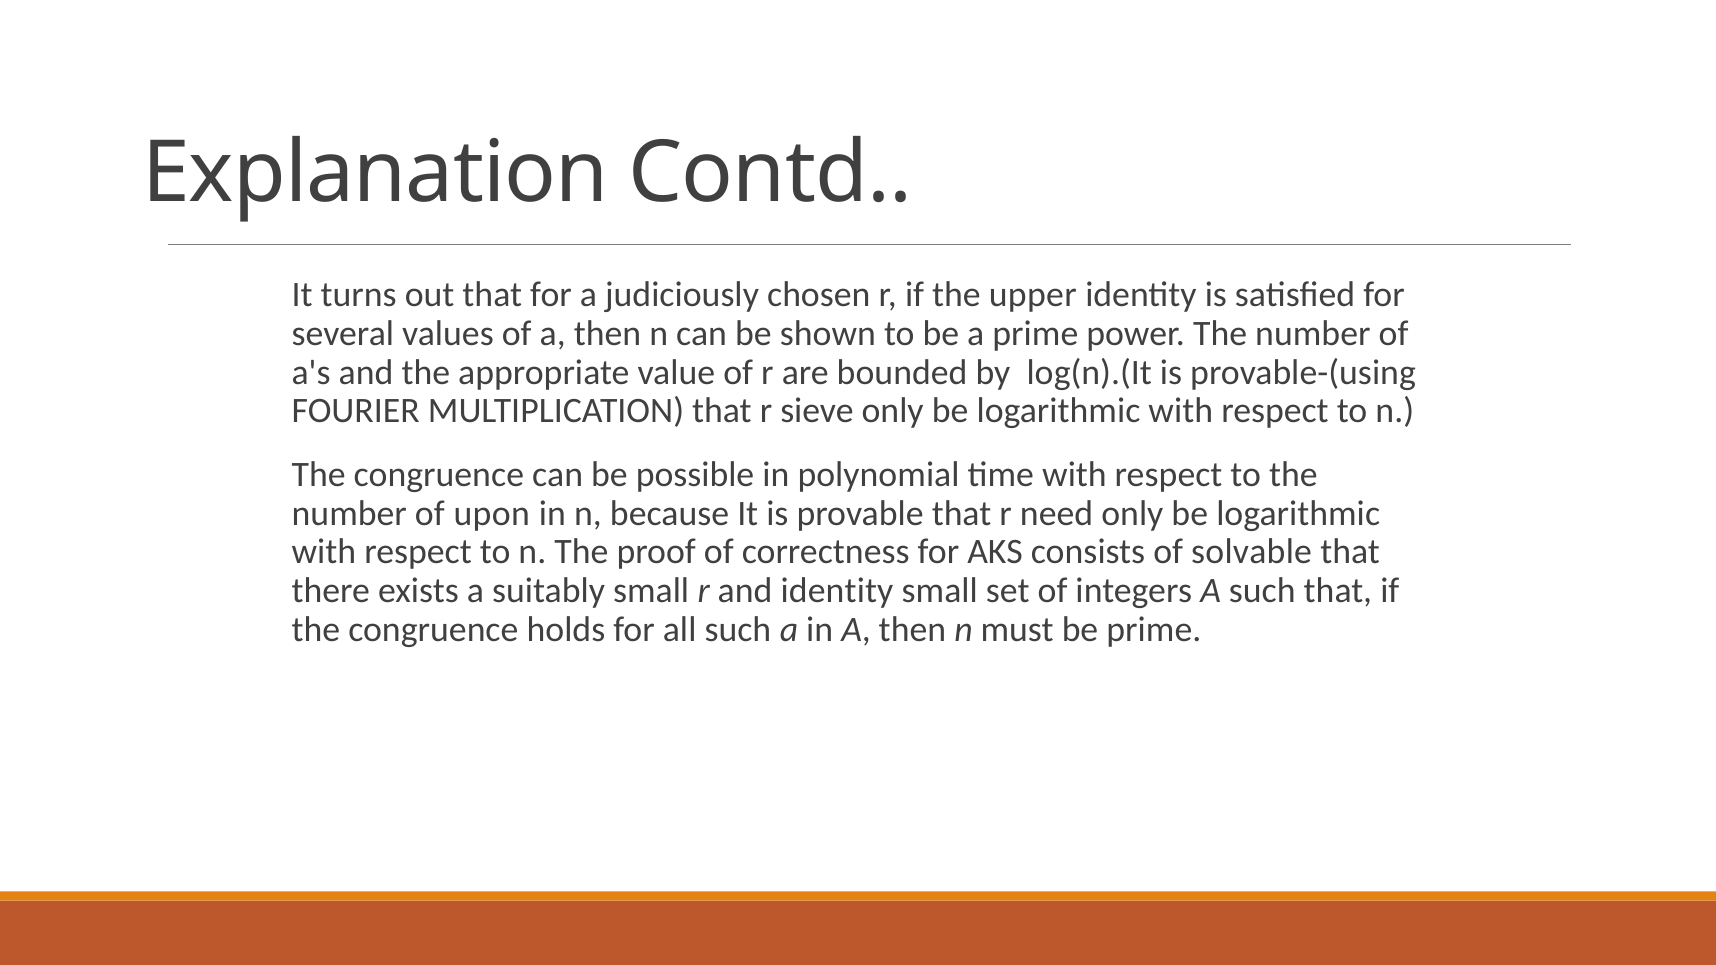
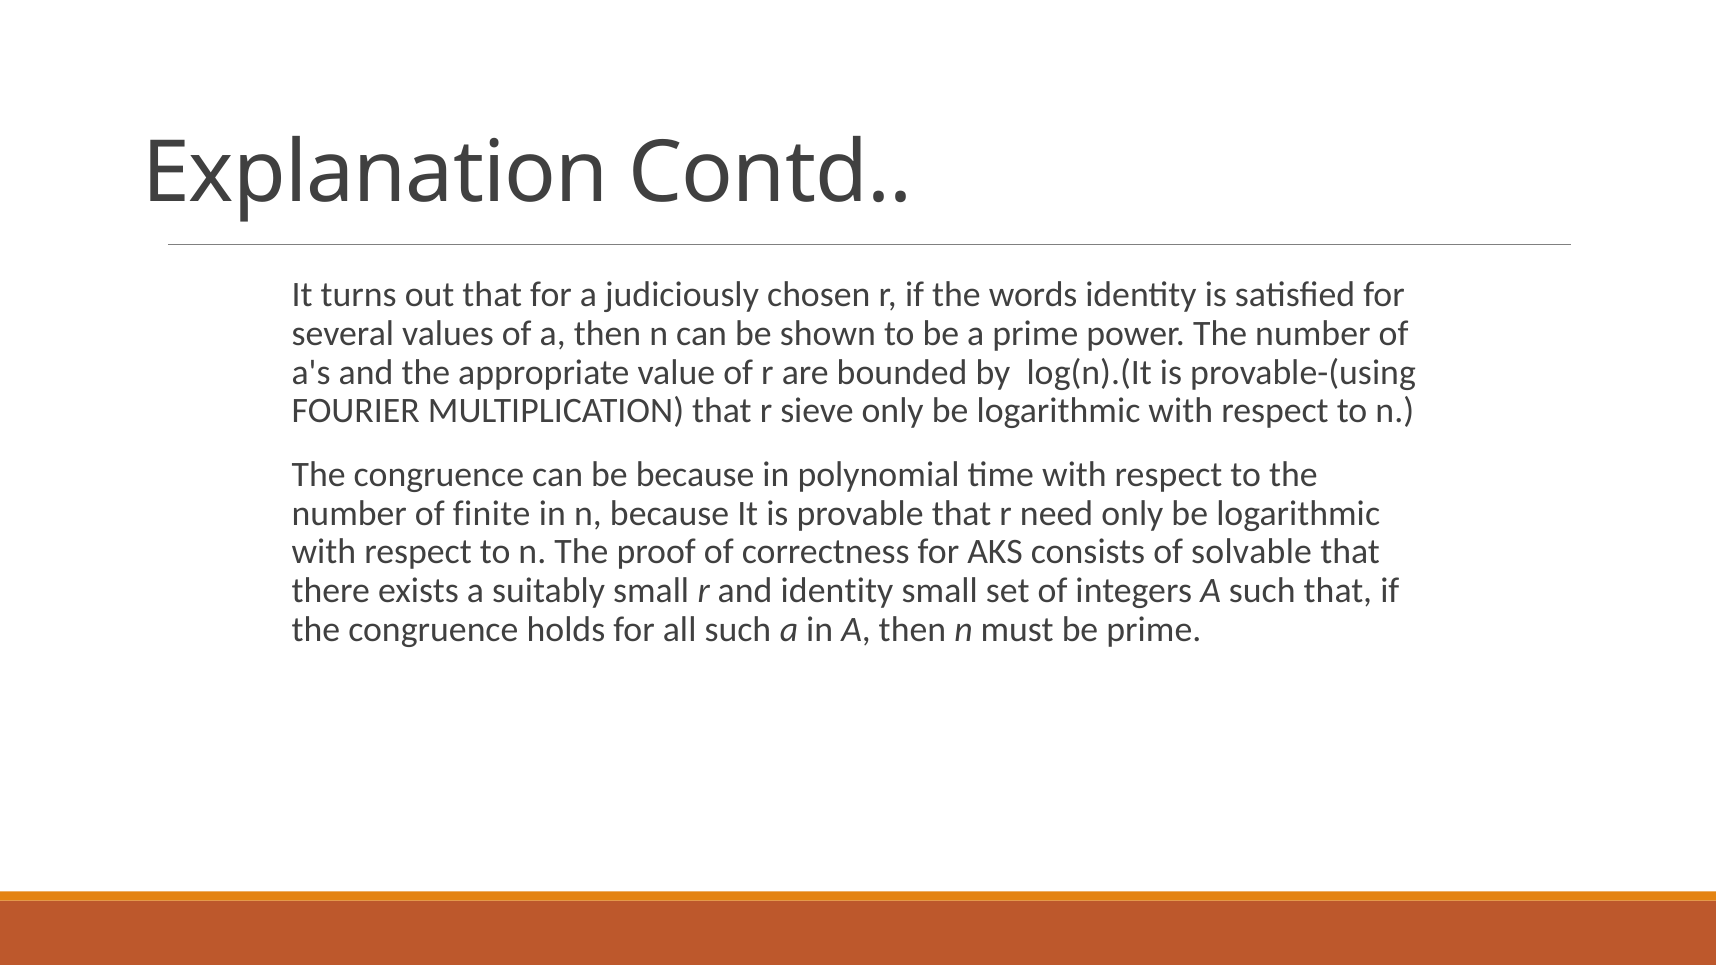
upper: upper -> words
be possible: possible -> because
upon: upon -> finite
